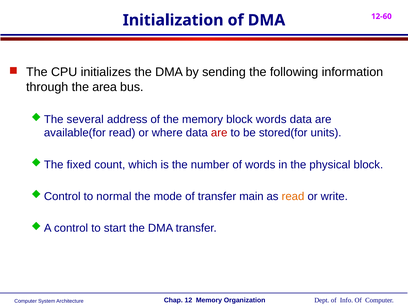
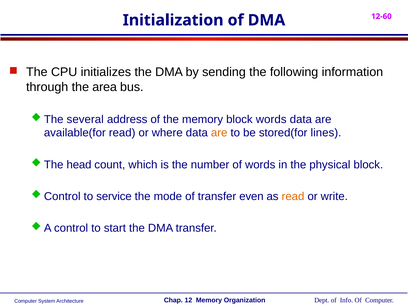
are at (219, 133) colour: red -> orange
units: units -> lines
fixed: fixed -> head
normal: normal -> service
main: main -> even
